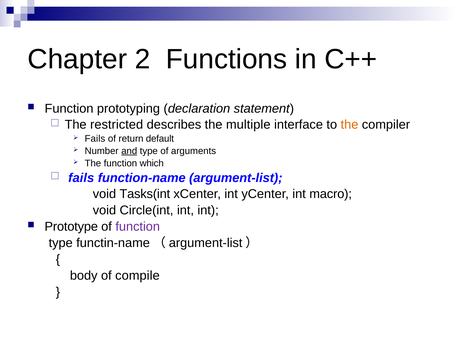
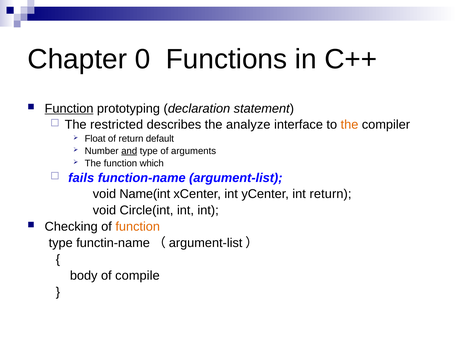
2: 2 -> 0
Function at (69, 108) underline: none -> present
multiple: multiple -> analyze
Fails at (95, 139): Fails -> Float
Tasks(int: Tasks(int -> Name(int
int macro: macro -> return
Prototype: Prototype -> Checking
function at (138, 226) colour: purple -> orange
